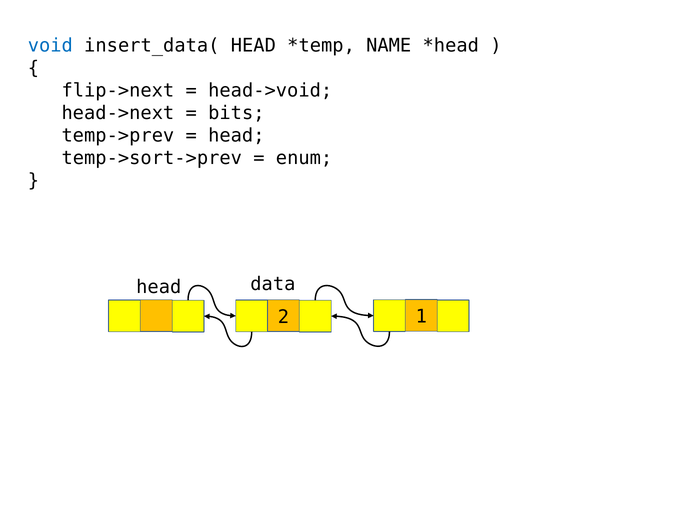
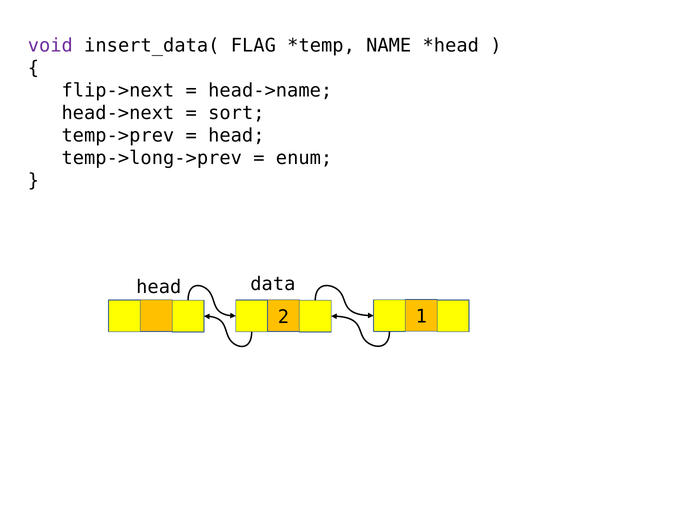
void colour: blue -> purple
insert_data( HEAD: HEAD -> FLAG
head->void: head->void -> head->name
bits: bits -> sort
temp->sort->prev: temp->sort->prev -> temp->long->prev
